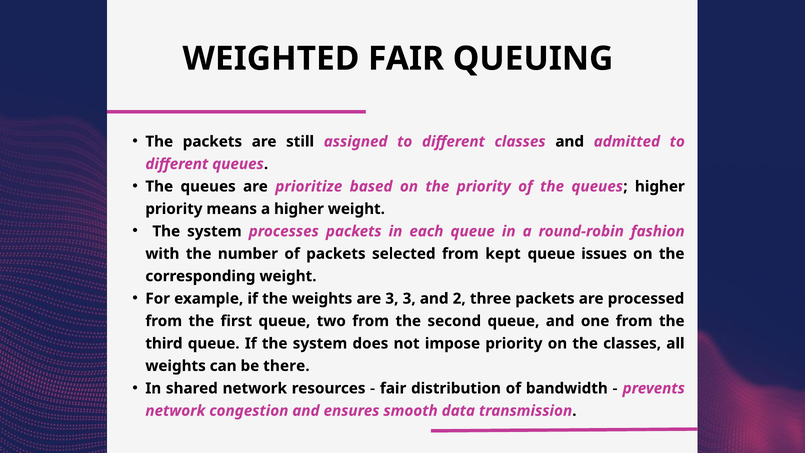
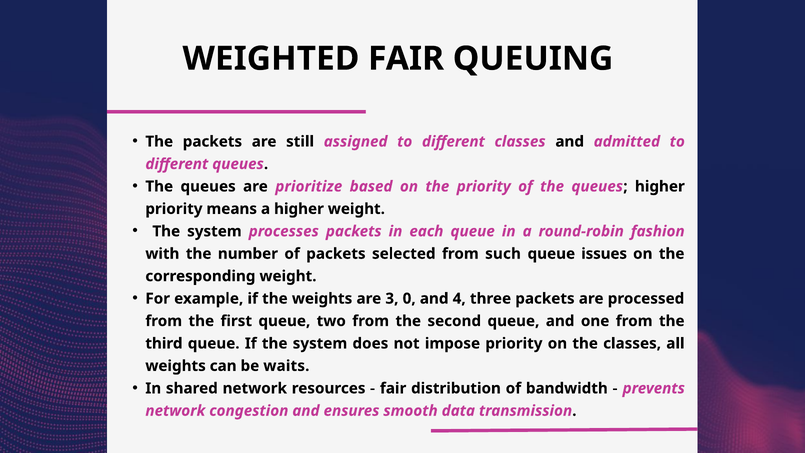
kept: kept -> such
3 3: 3 -> 0
2: 2 -> 4
there: there -> waits
